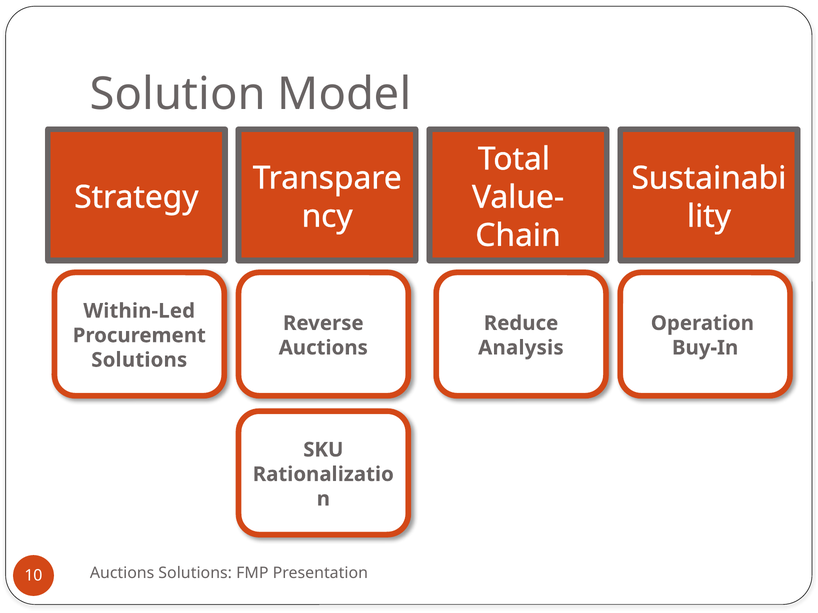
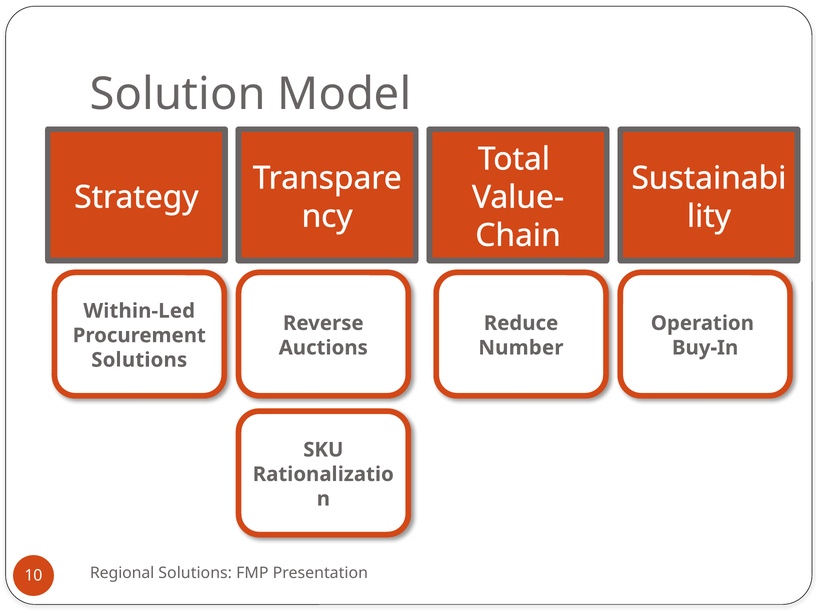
Analysis: Analysis -> Number
Auctions at (122, 574): Auctions -> Regional
